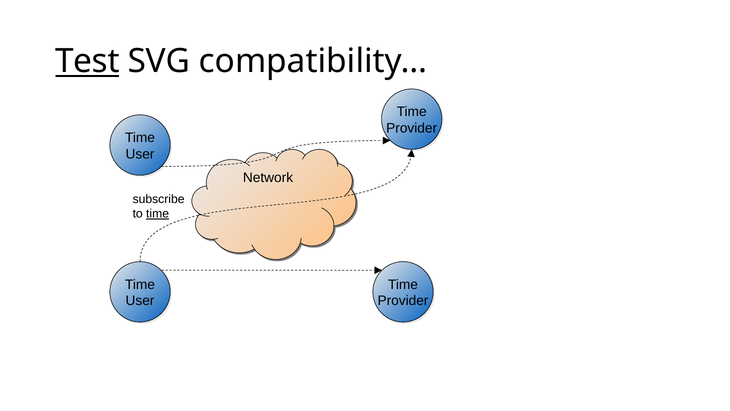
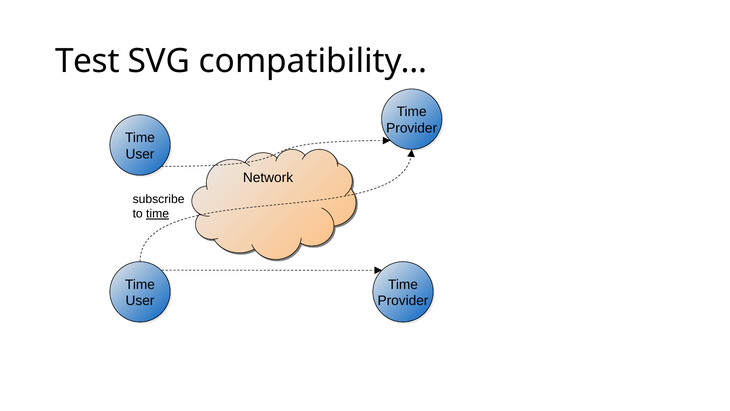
Test underline: present -> none
